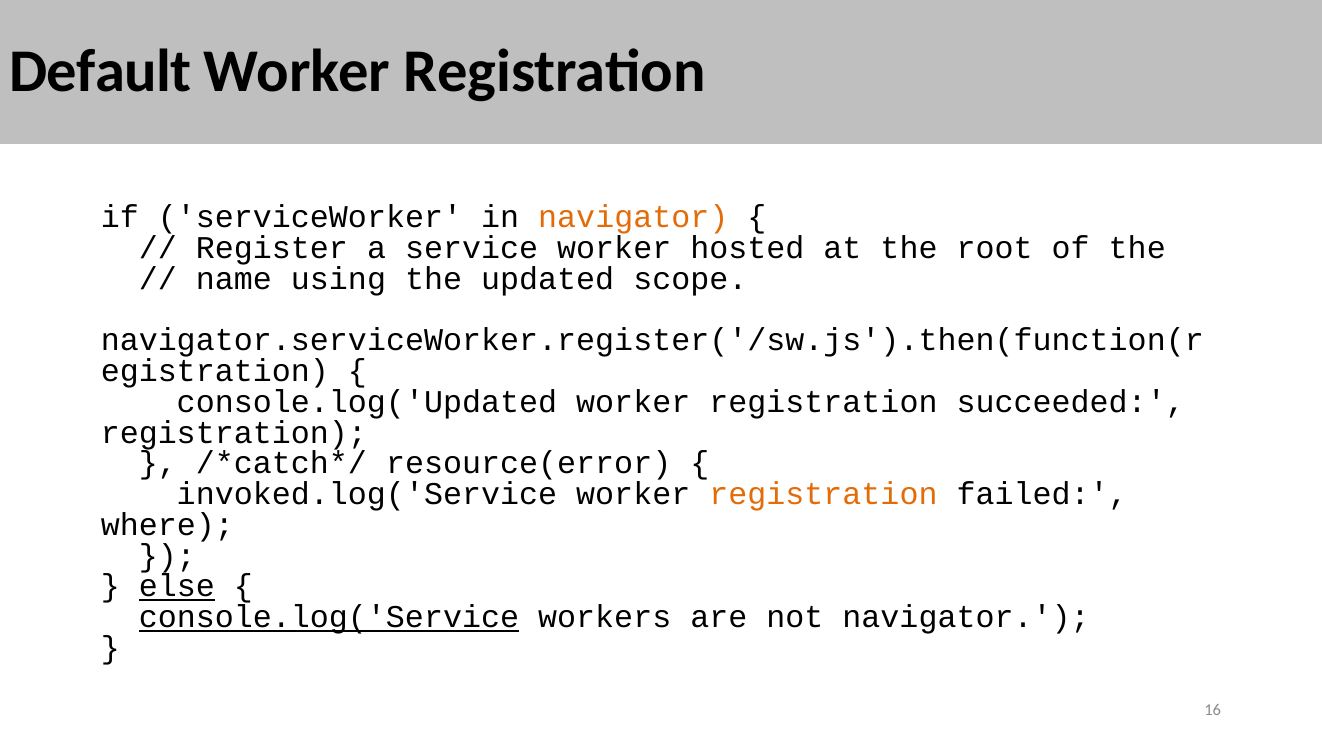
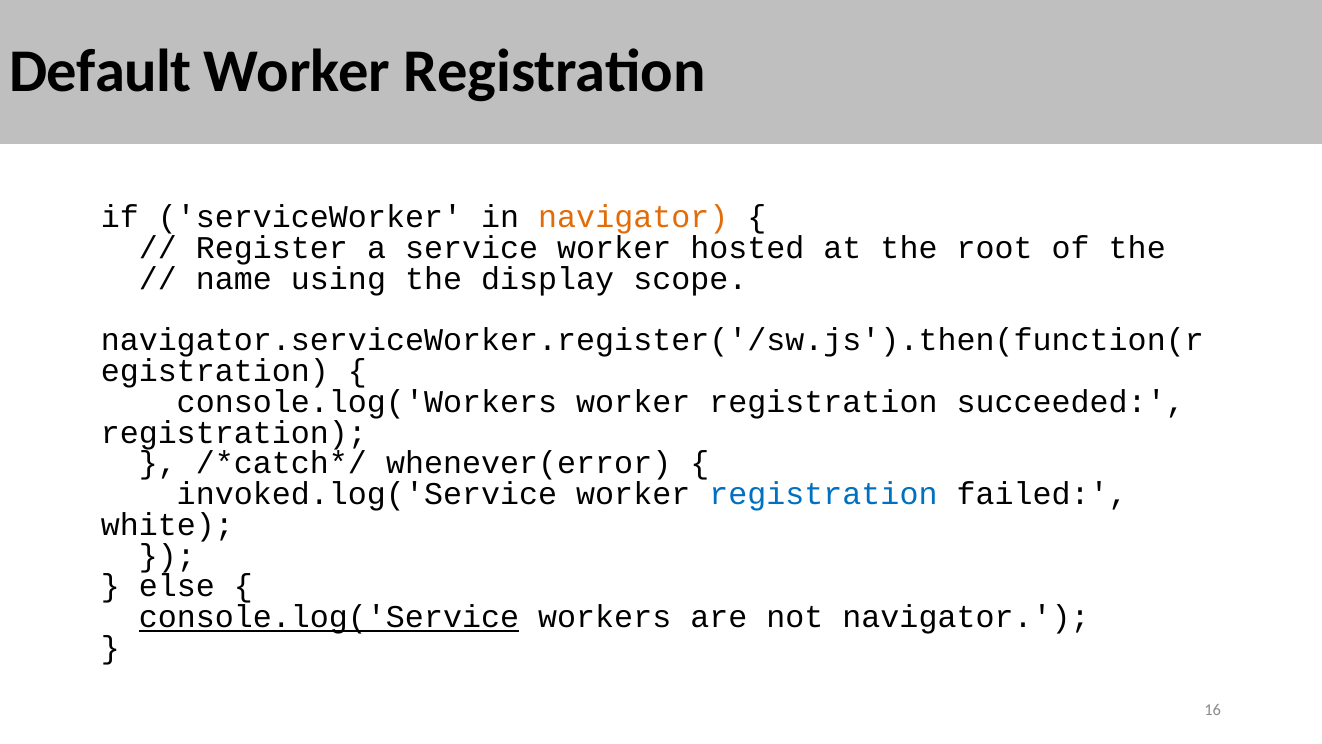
updated: updated -> display
console.log('Updated: console.log('Updated -> console.log('Workers
resource(error: resource(error -> whenever(error
registration at (823, 494) colour: orange -> blue
where: where -> white
else underline: present -> none
